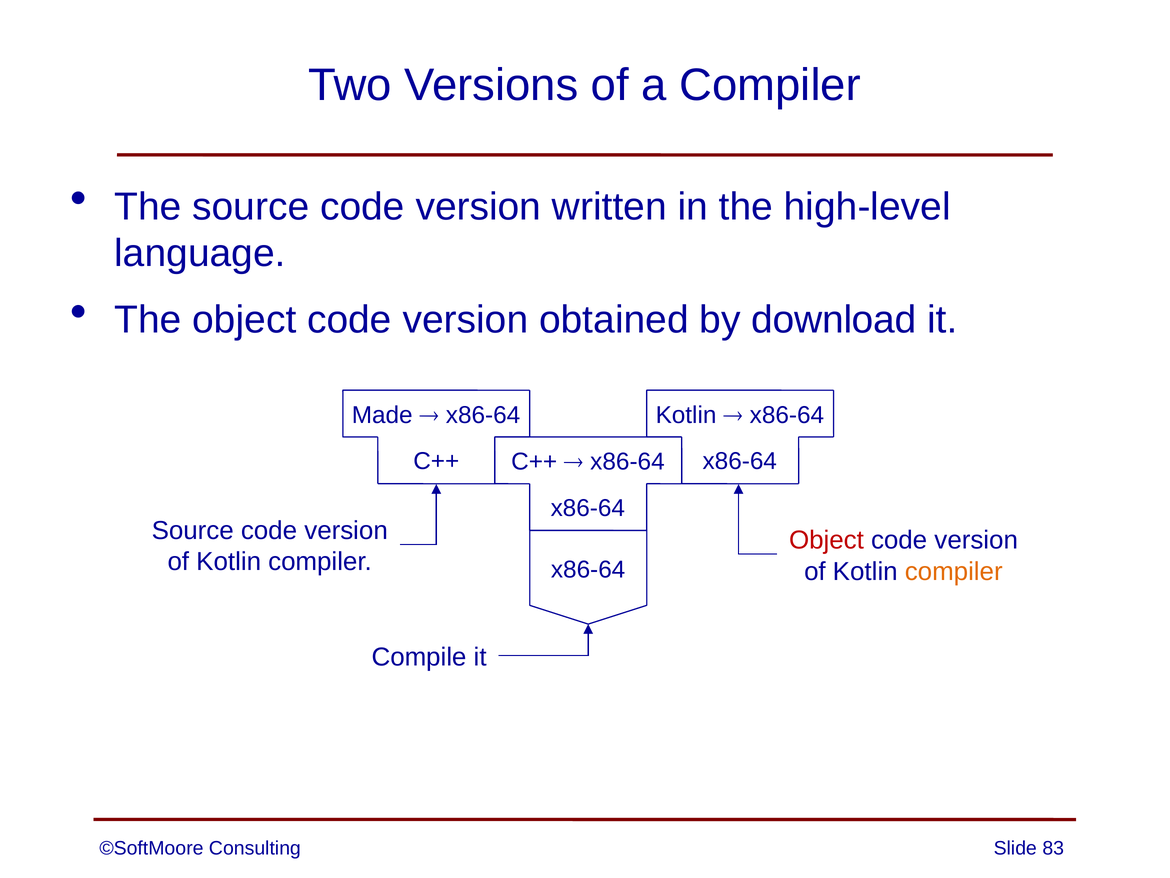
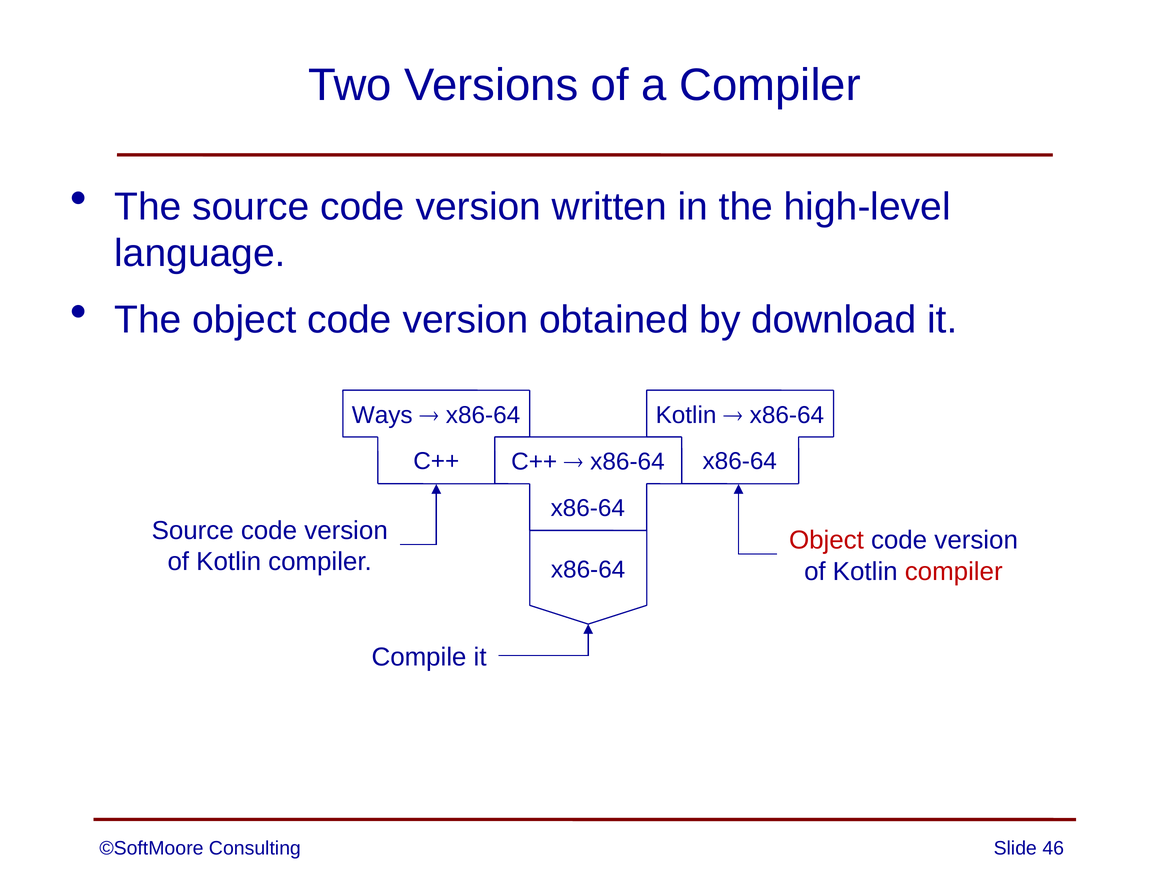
Made: Made -> Ways
compiler at (954, 571) colour: orange -> red
83: 83 -> 46
